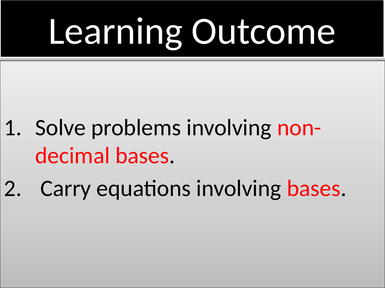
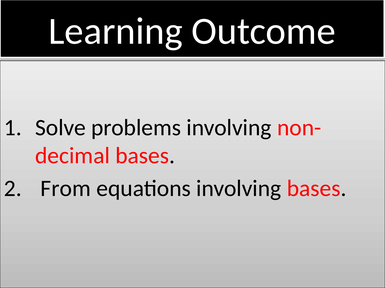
Carry: Carry -> From
